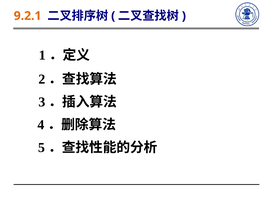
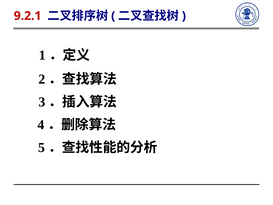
9.2.1 colour: orange -> red
